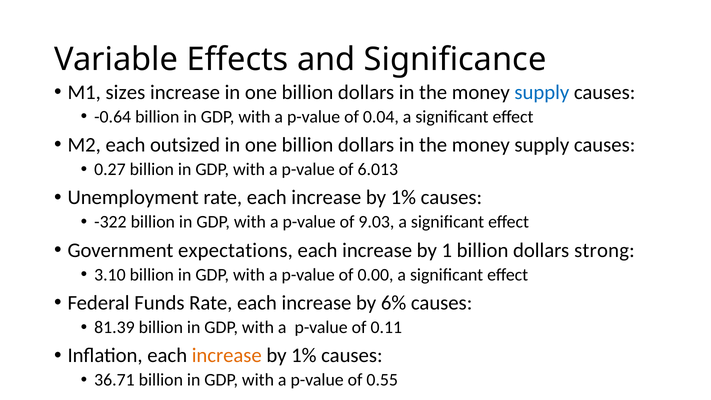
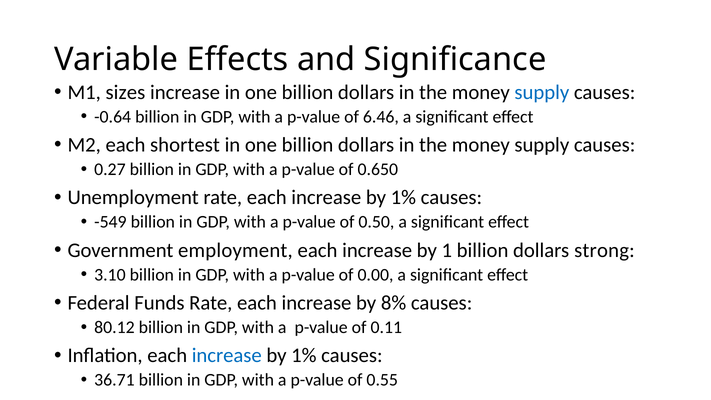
0.04: 0.04 -> 6.46
outsized: outsized -> shortest
6.013: 6.013 -> 0.650
-322: -322 -> -549
9.03: 9.03 -> 0.50
expectations: expectations -> employment
6%: 6% -> 8%
81.39: 81.39 -> 80.12
increase at (227, 356) colour: orange -> blue
